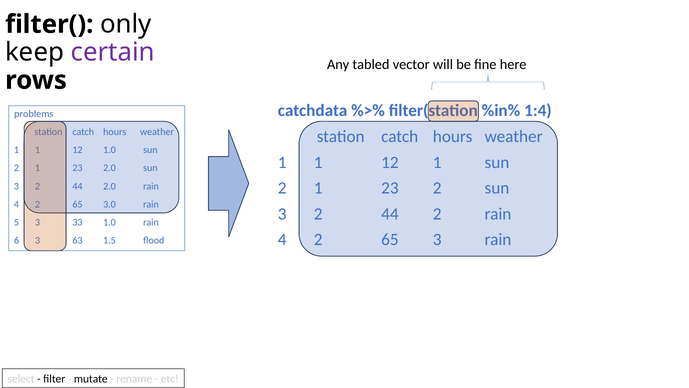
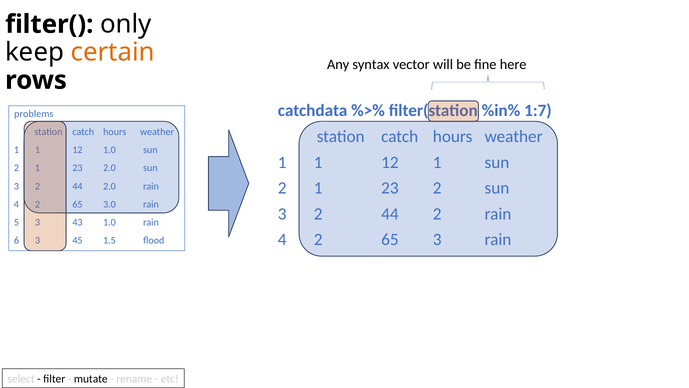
certain colour: purple -> orange
tabled: tabled -> syntax
1:4: 1:4 -> 1:7
33: 33 -> 43
63: 63 -> 45
